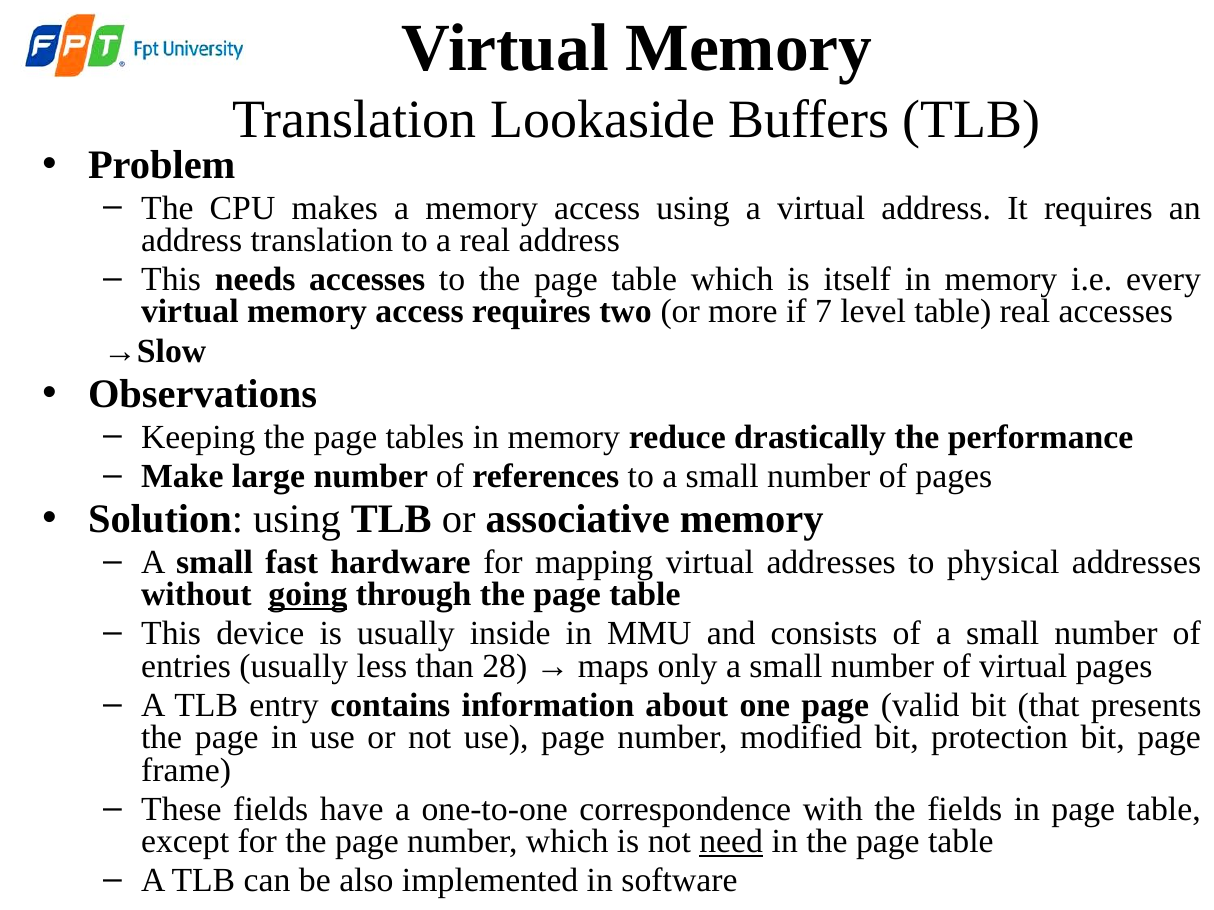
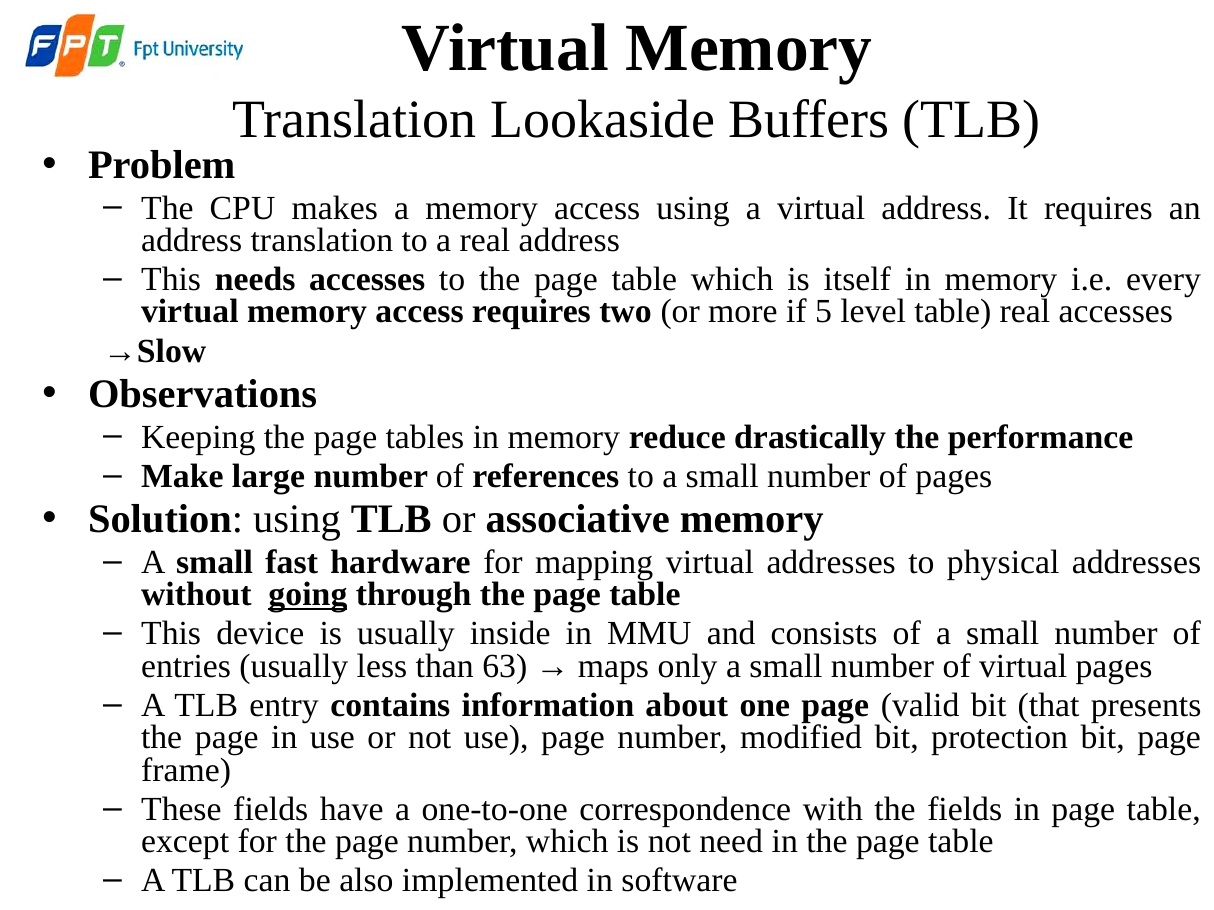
7: 7 -> 5
28: 28 -> 63
need underline: present -> none
